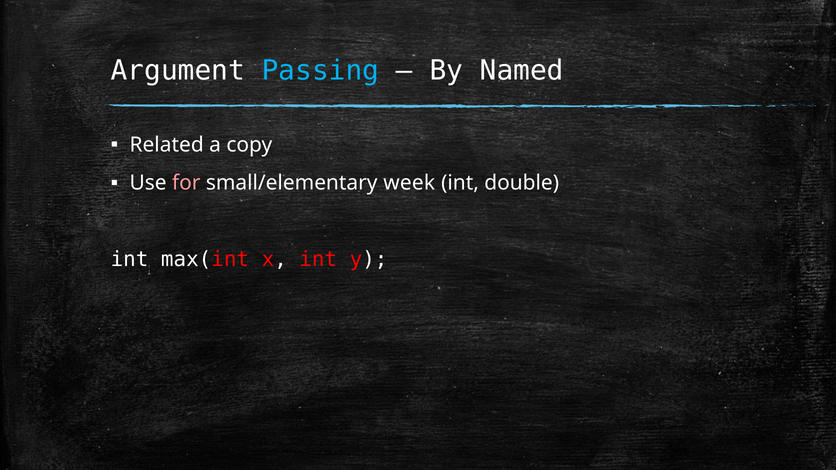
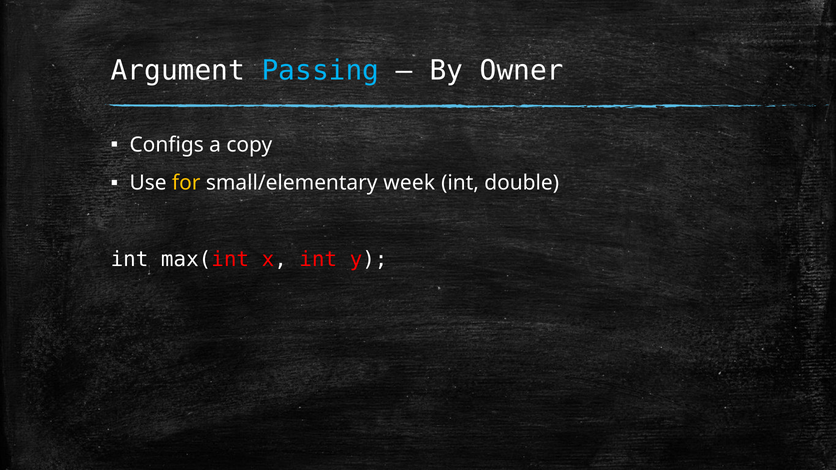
Named: Named -> Owner
Related: Related -> Configs
for colour: pink -> yellow
